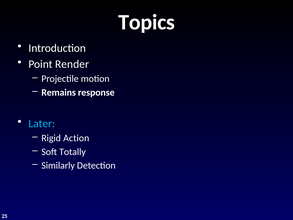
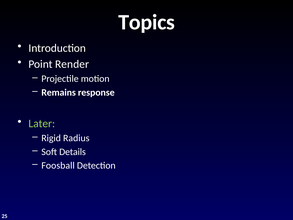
Later colour: light blue -> light green
Action: Action -> Radius
Totally: Totally -> Details
Similarly: Similarly -> Foosball
